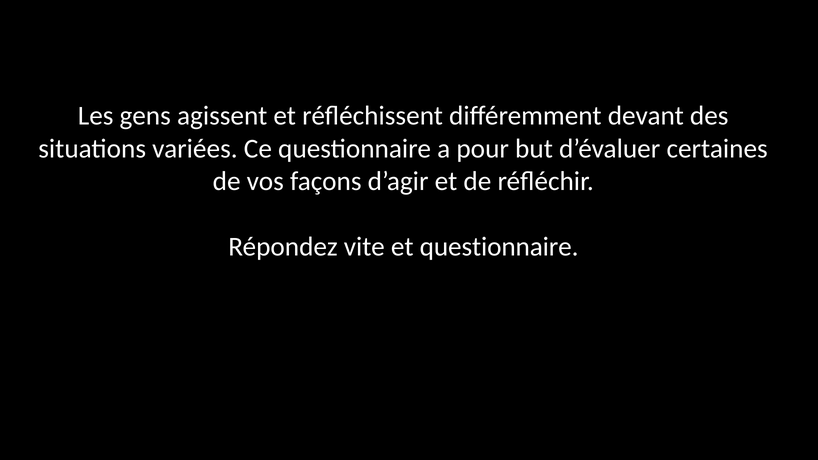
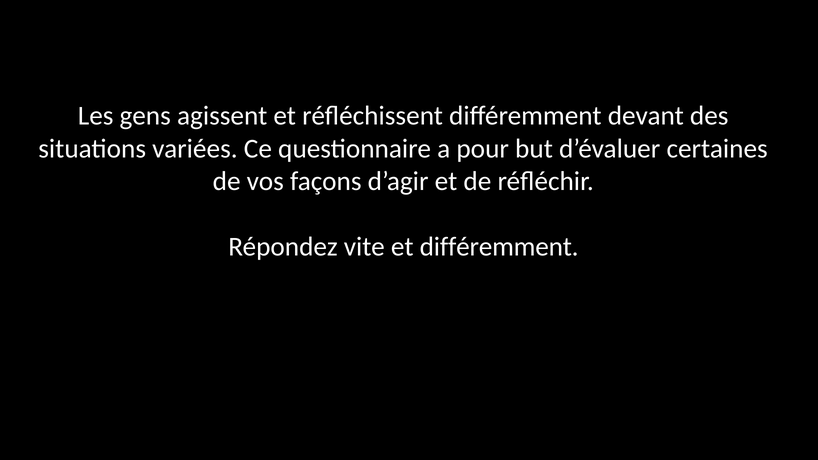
et questionnaire: questionnaire -> différemment
